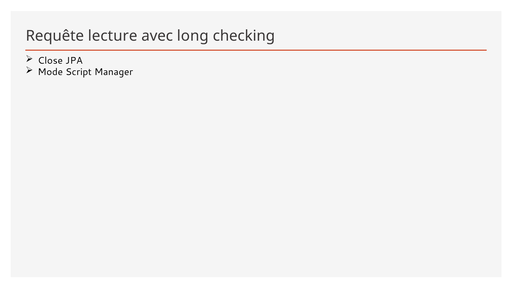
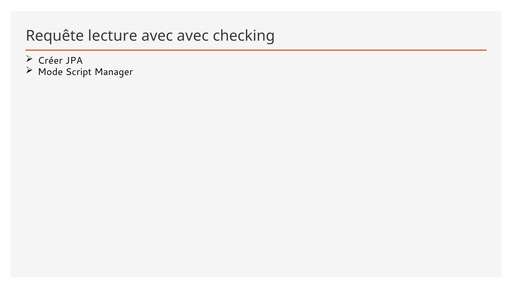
avec long: long -> avec
Close: Close -> Créer
